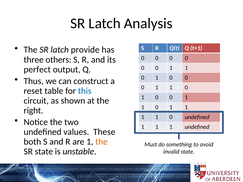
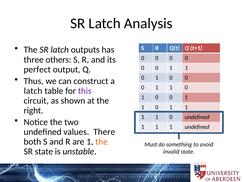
provide: provide -> outputs
reset at (33, 91): reset -> latch
this colour: blue -> purple
These: These -> There
